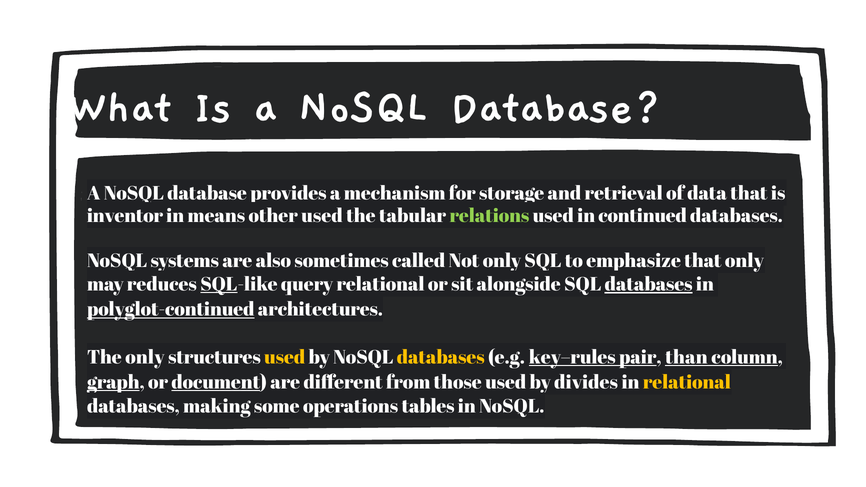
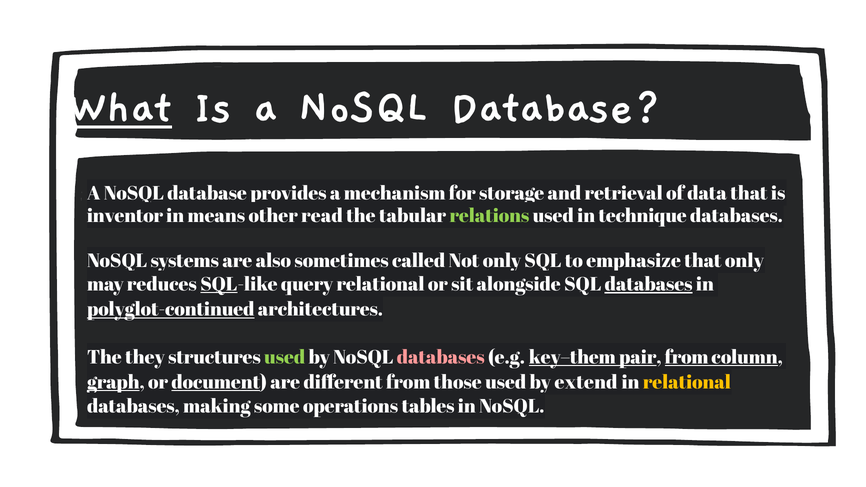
What underline: none -> present
other used: used -> read
continued: continued -> technique
The only: only -> they
used at (285, 357) colour: yellow -> light green
databases at (441, 357) colour: yellow -> pink
key–rules: key–rules -> key–them
pair than: than -> from
divides: divides -> extend
